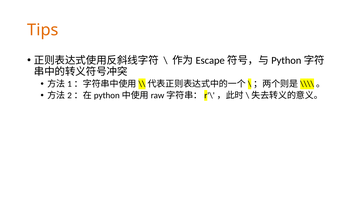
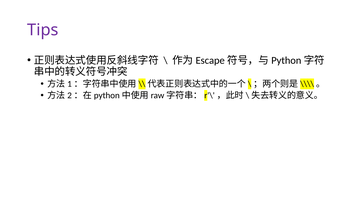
Tips colour: orange -> purple
